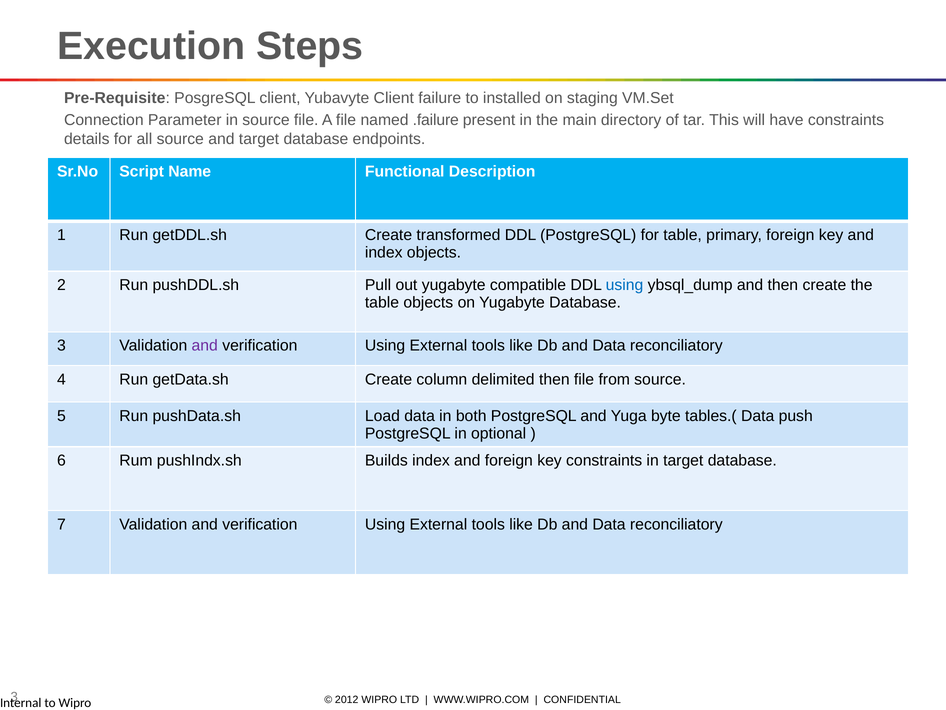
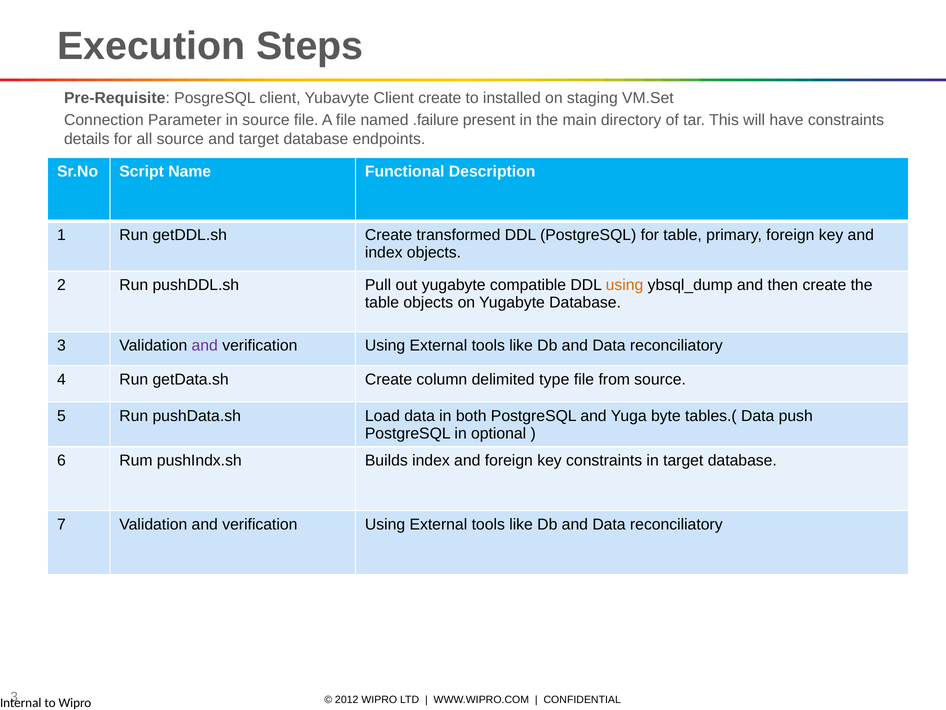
Client failure: failure -> create
using at (625, 285) colour: blue -> orange
delimited then: then -> type
